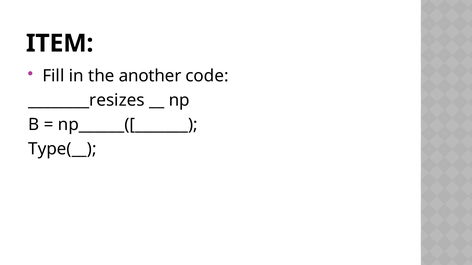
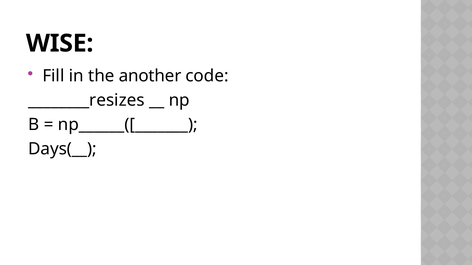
ITEM: ITEM -> WISE
Type(__: Type(__ -> Days(__
